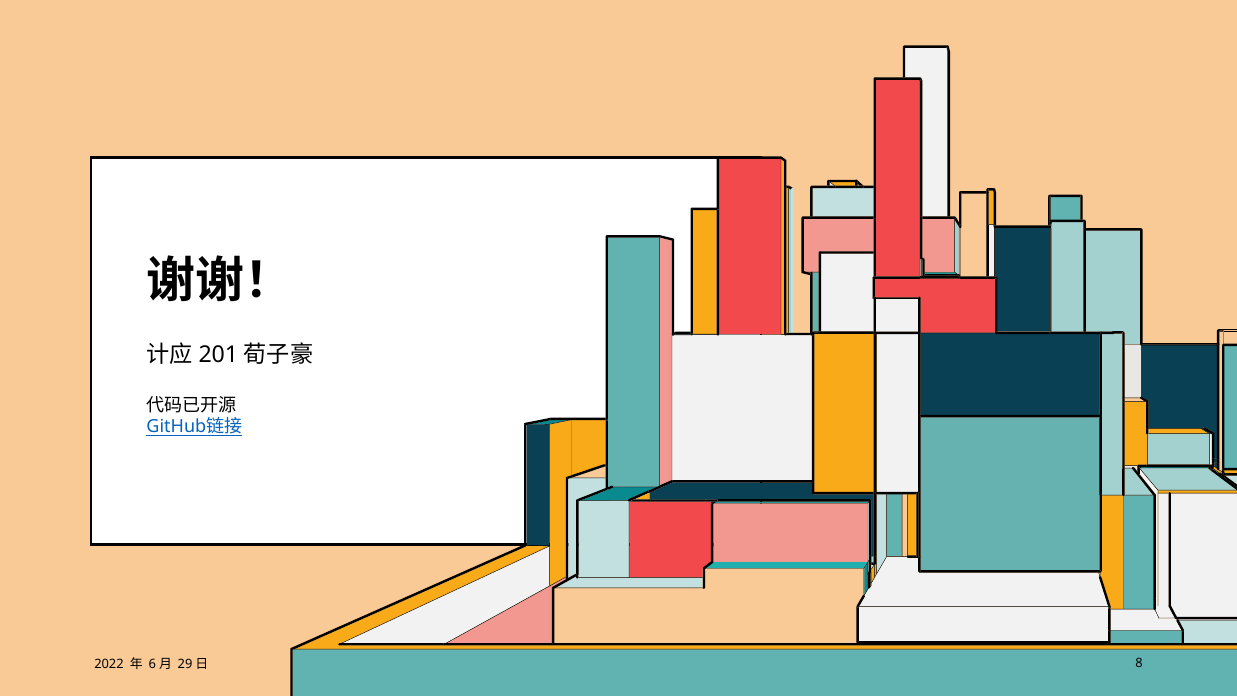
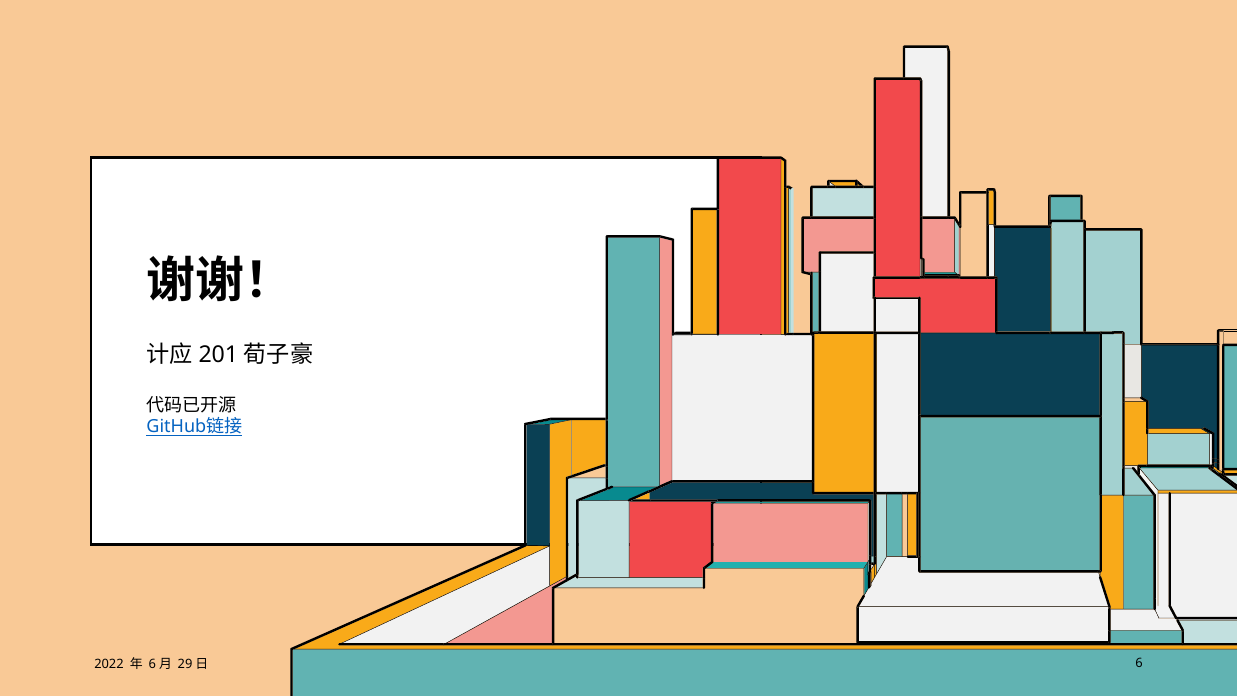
8: 8 -> 6
